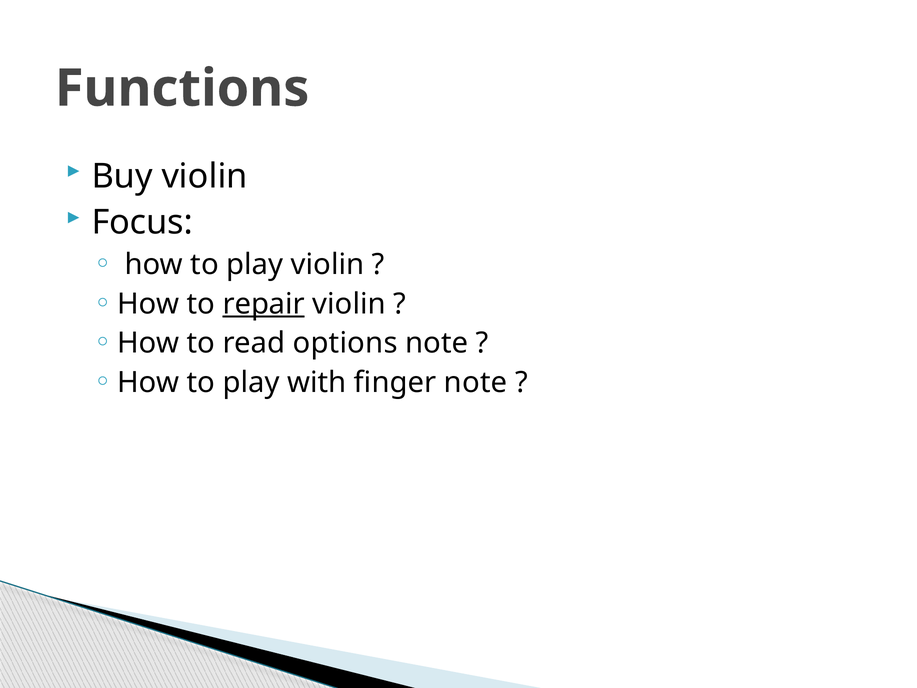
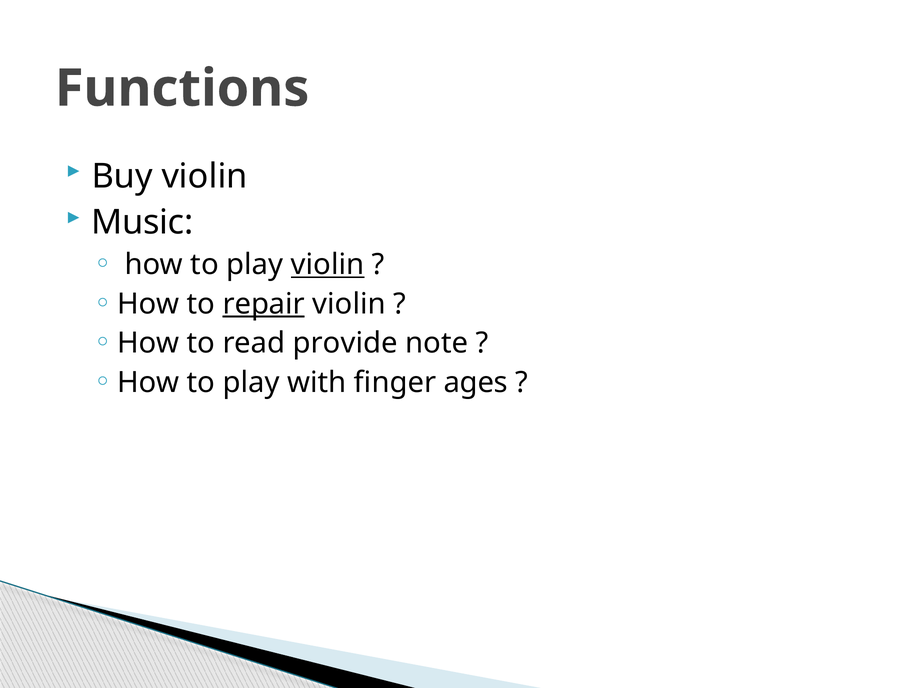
Focus: Focus -> Music
violin at (328, 264) underline: none -> present
options: options -> provide
finger note: note -> ages
